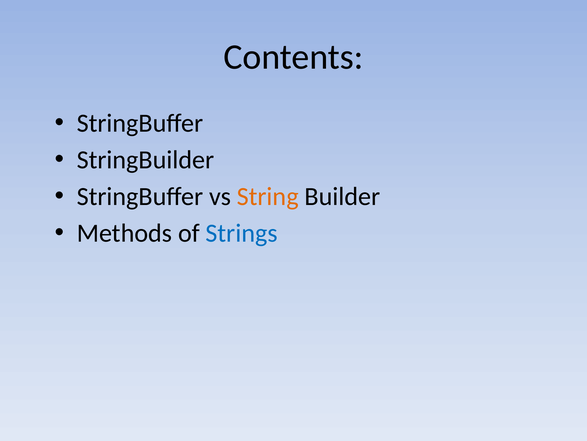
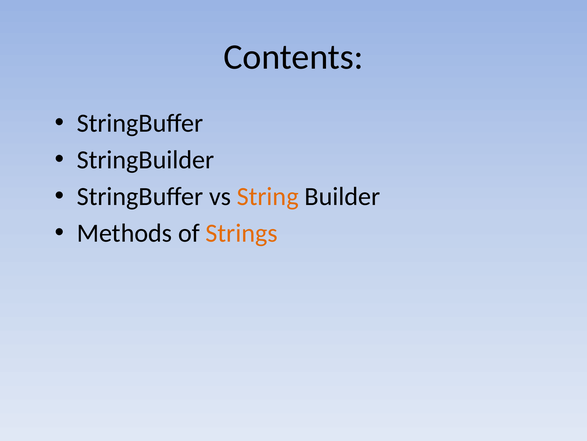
Strings colour: blue -> orange
